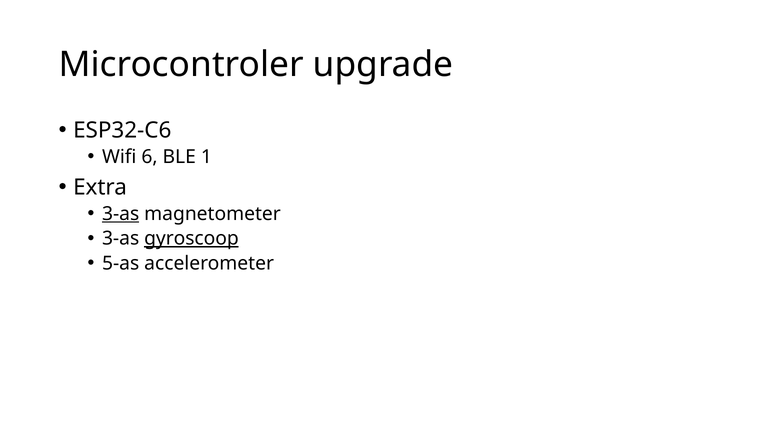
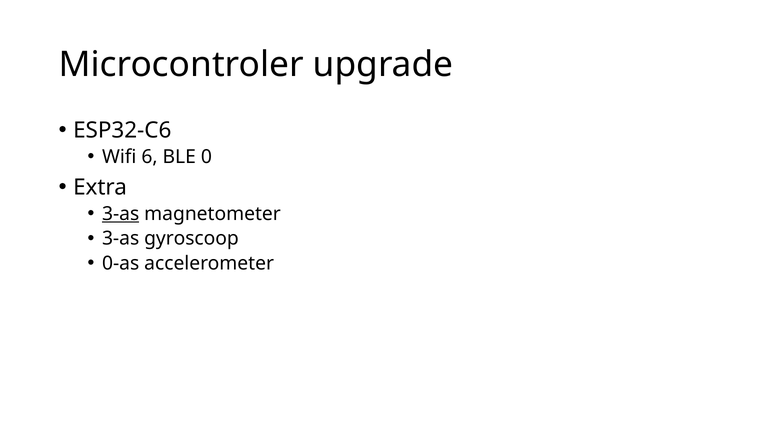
1: 1 -> 0
gyroscoop underline: present -> none
5-as: 5-as -> 0-as
